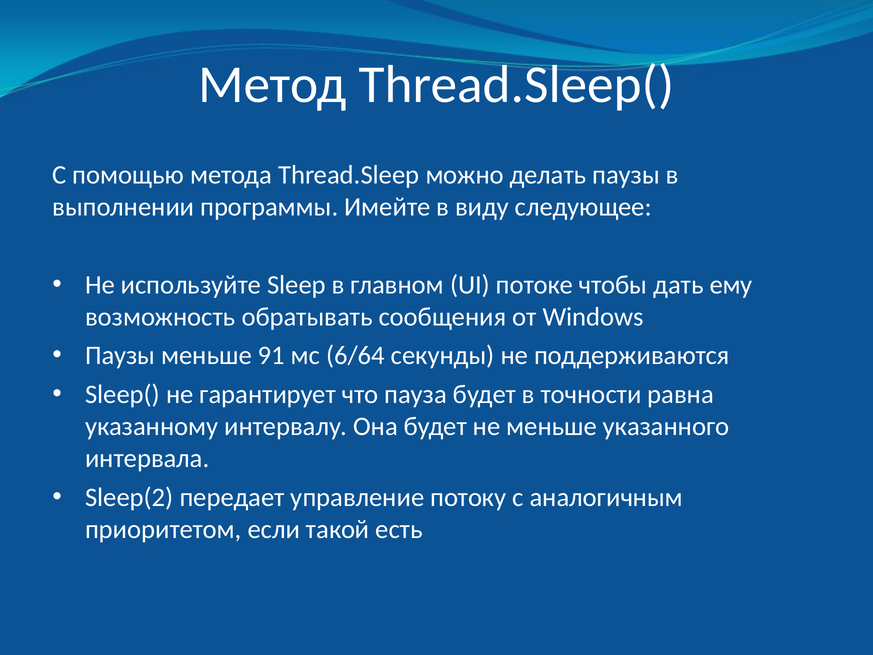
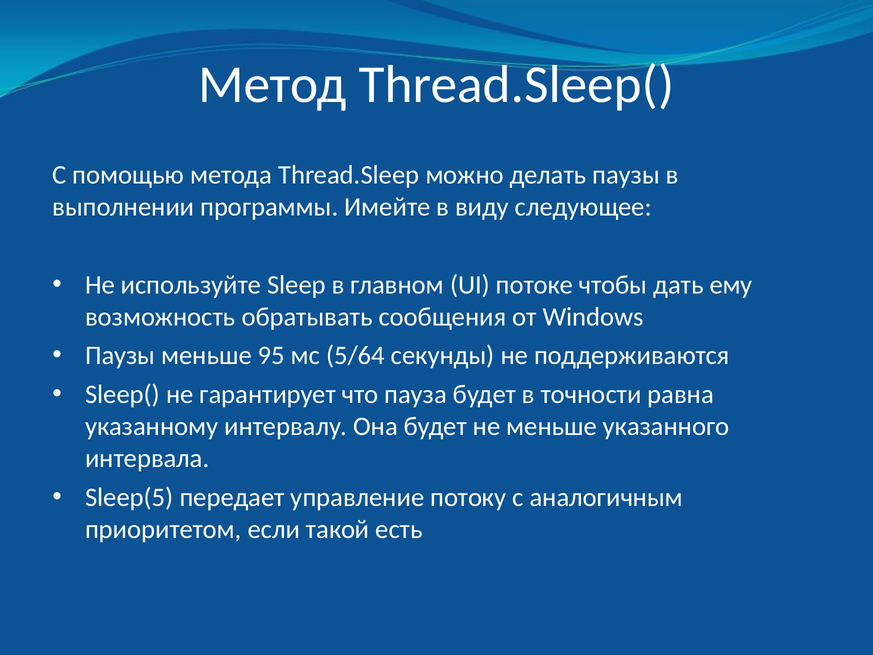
91: 91 -> 95
6/64: 6/64 -> 5/64
Sleep(2: Sleep(2 -> Sleep(5
